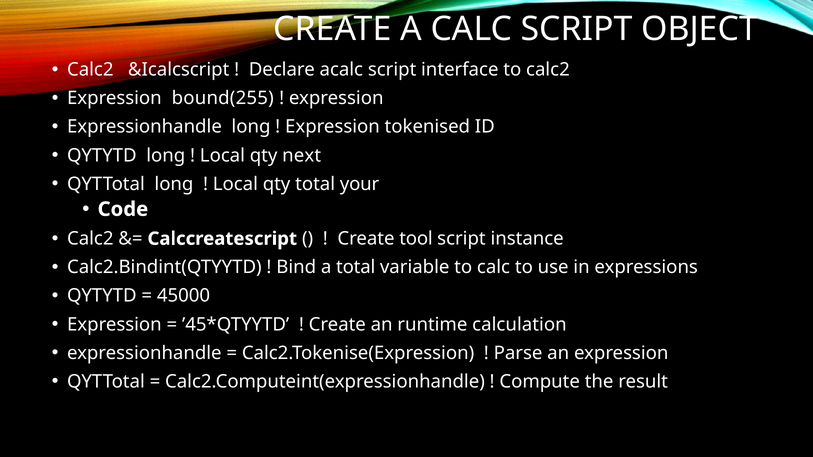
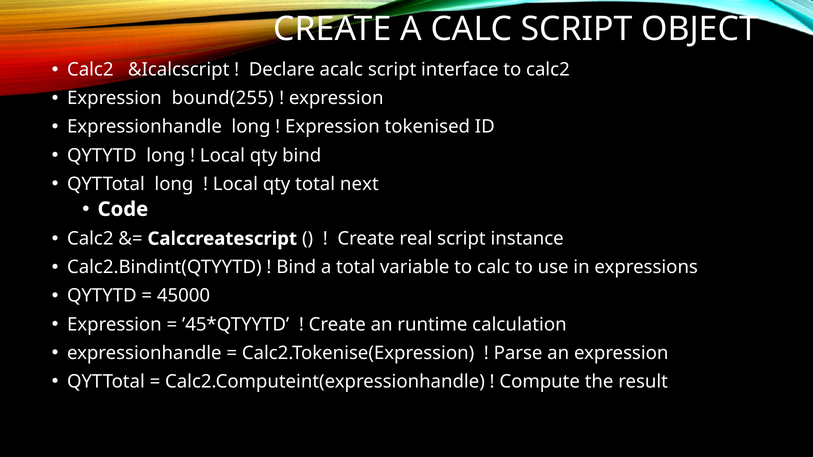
qty next: next -> bind
your: your -> next
tool: tool -> real
